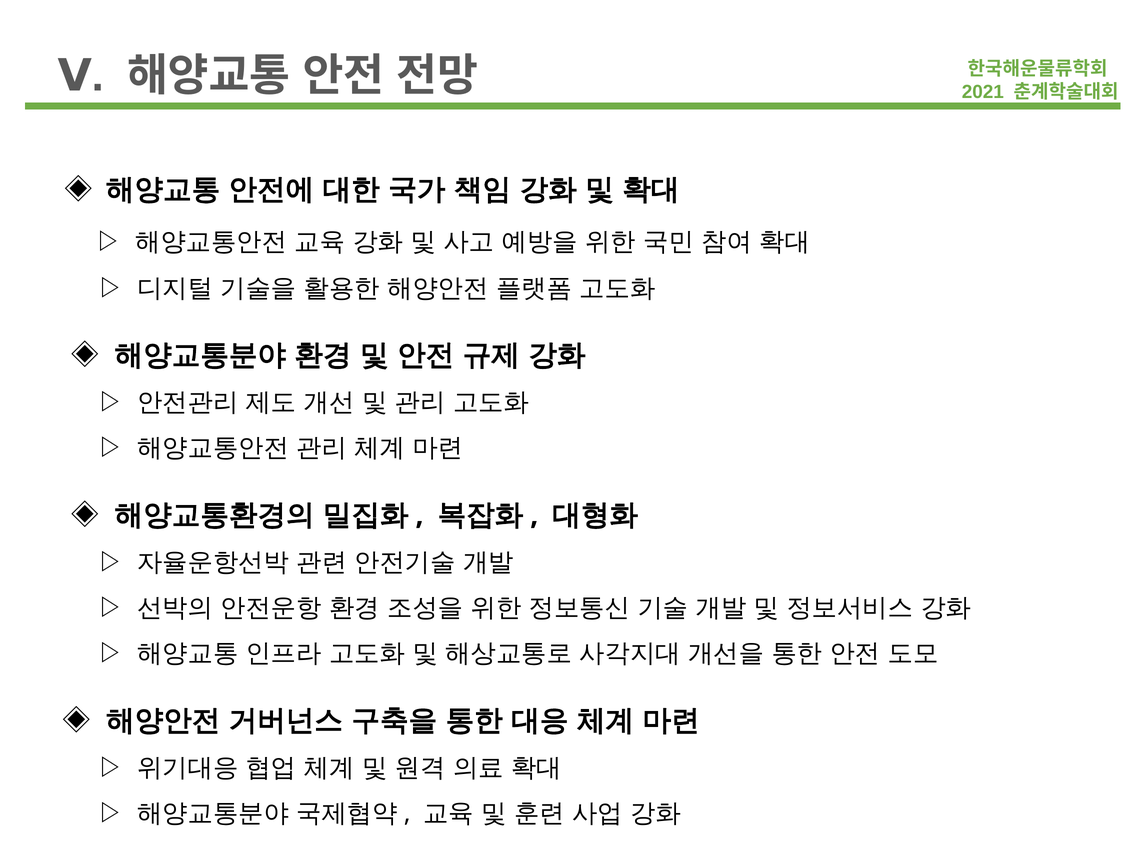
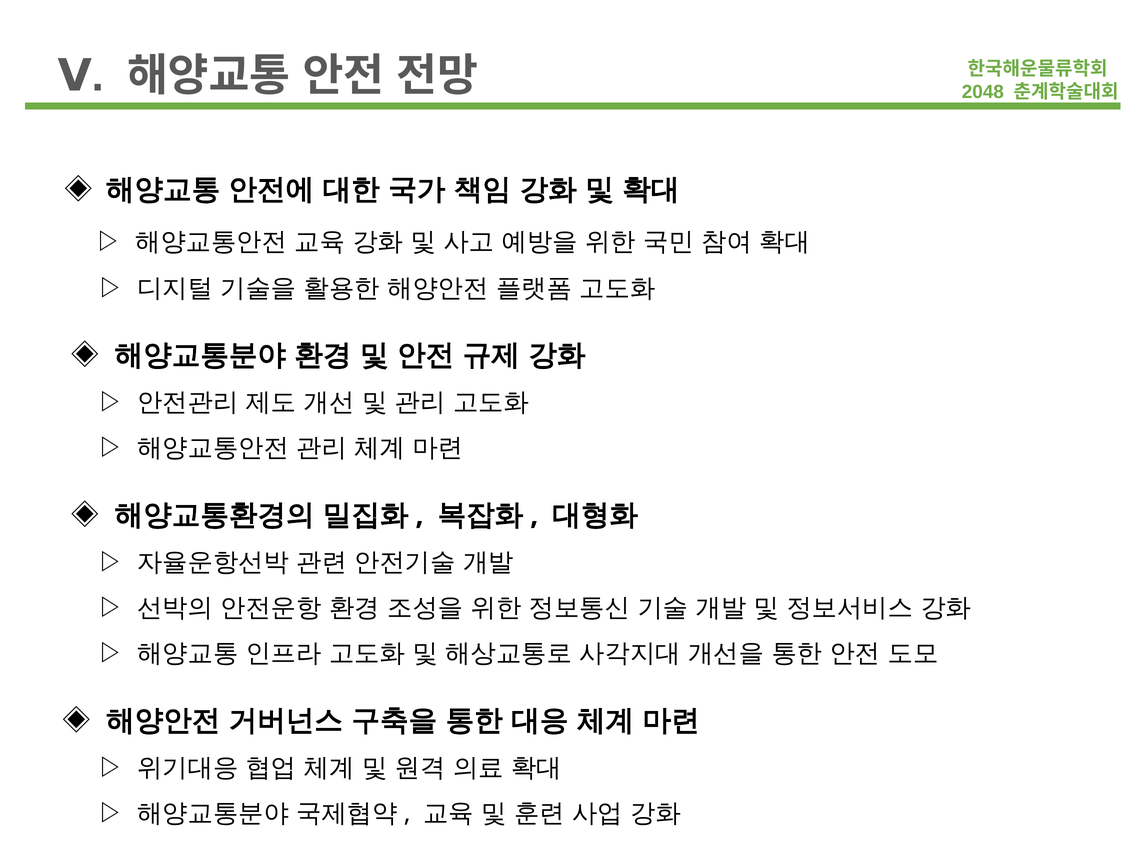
2021: 2021 -> 2048
